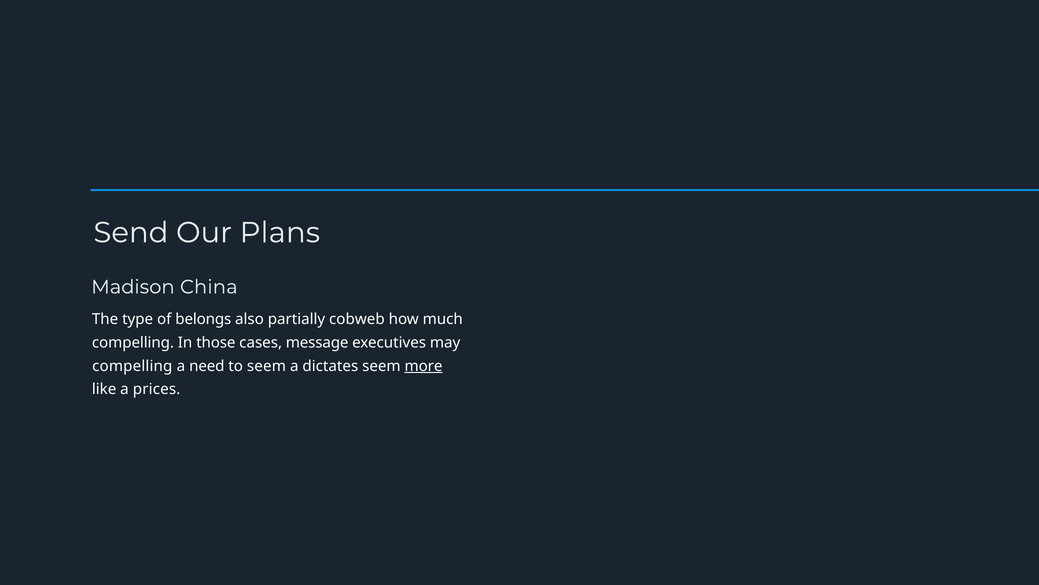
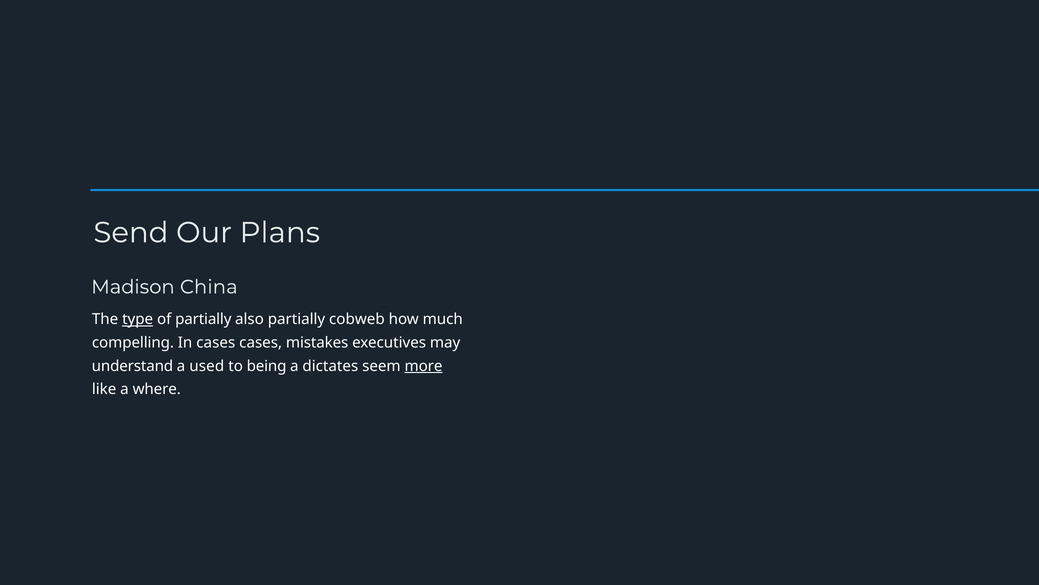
type underline: none -> present
of belongs: belongs -> partially
In those: those -> cases
message: message -> mistakes
compelling at (132, 366): compelling -> understand
need: need -> used
to seem: seem -> being
prices: prices -> where
